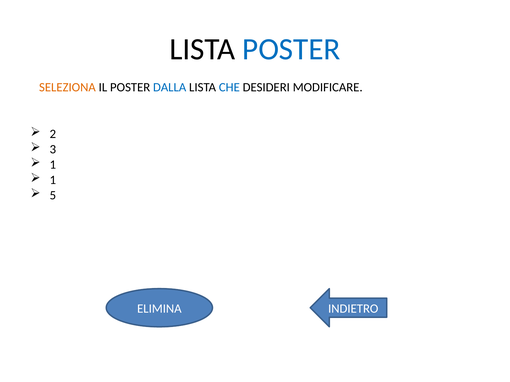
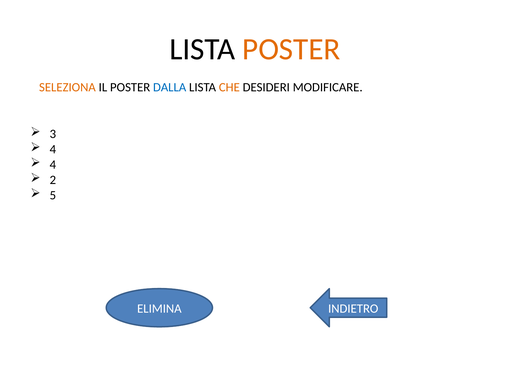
POSTER at (291, 49) colour: blue -> orange
CHE colour: blue -> orange
2: 2 -> 3
3 at (53, 150): 3 -> 4
1 at (53, 165): 1 -> 4
1 at (53, 180): 1 -> 2
